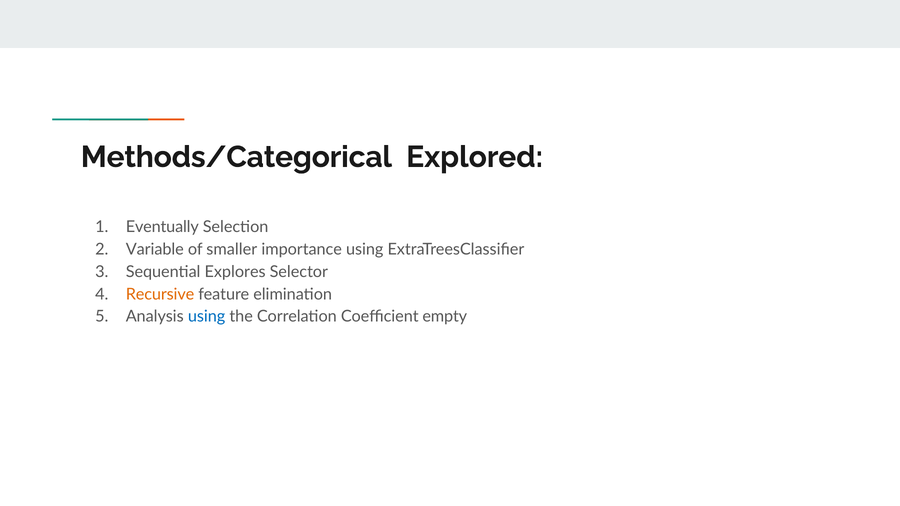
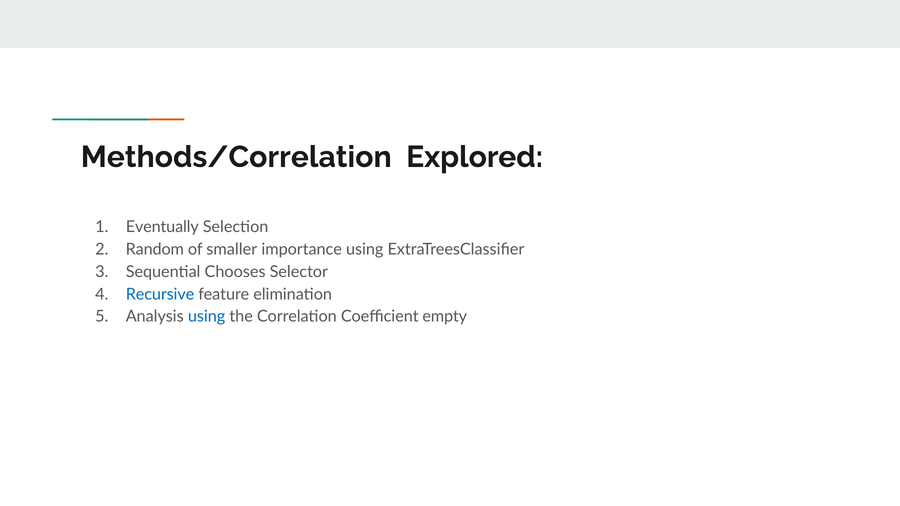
Methods/Categorical: Methods/Categorical -> Methods/Correlation
Variable: Variable -> Random
Explores: Explores -> Chooses
Recursive colour: orange -> blue
